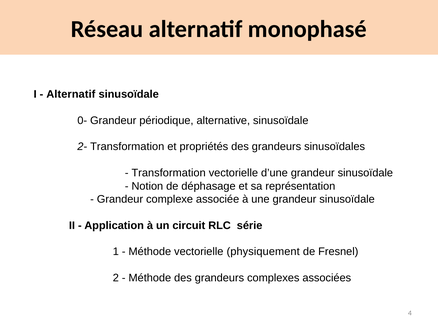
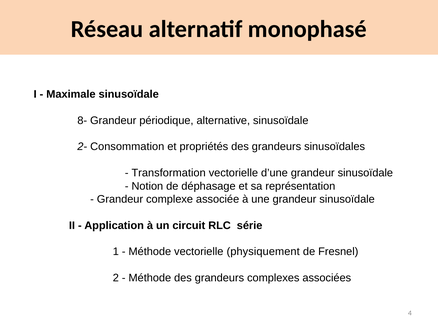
Alternatif at (71, 94): Alternatif -> Maximale
0-: 0- -> 8-
2- Transformation: Transformation -> Consommation
